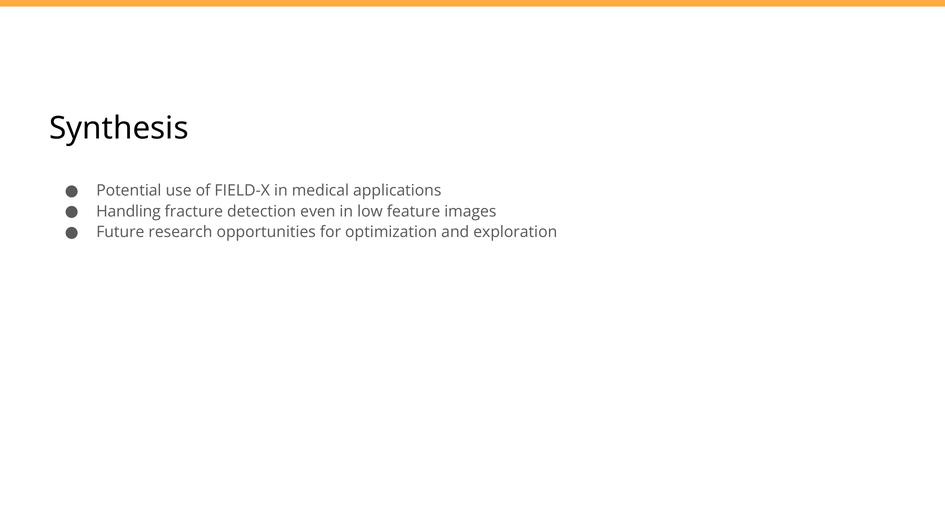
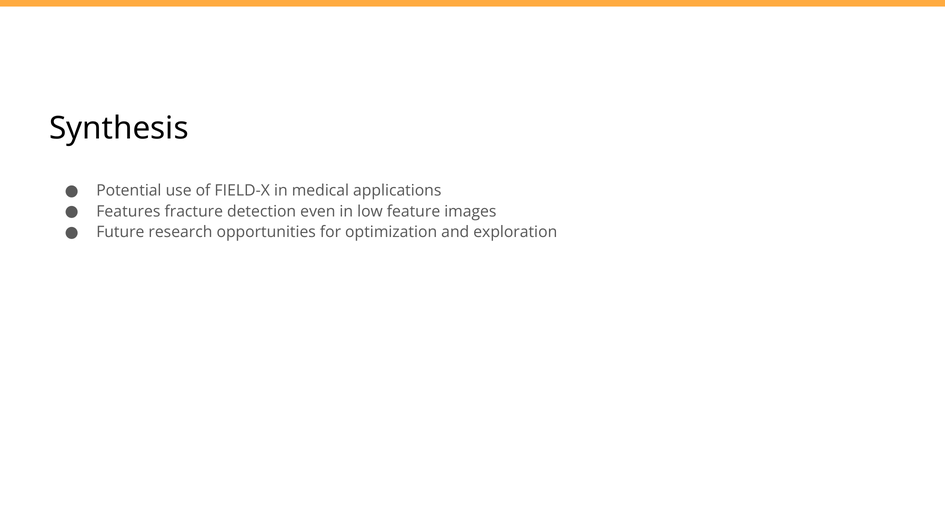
Handling: Handling -> Features
